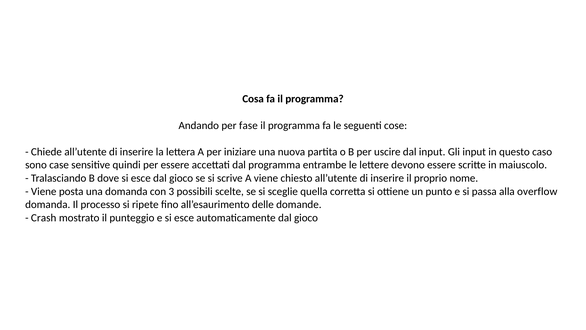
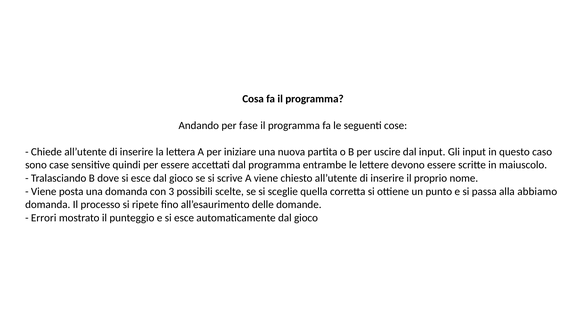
overflow: overflow -> abbiamo
Crash: Crash -> Errori
